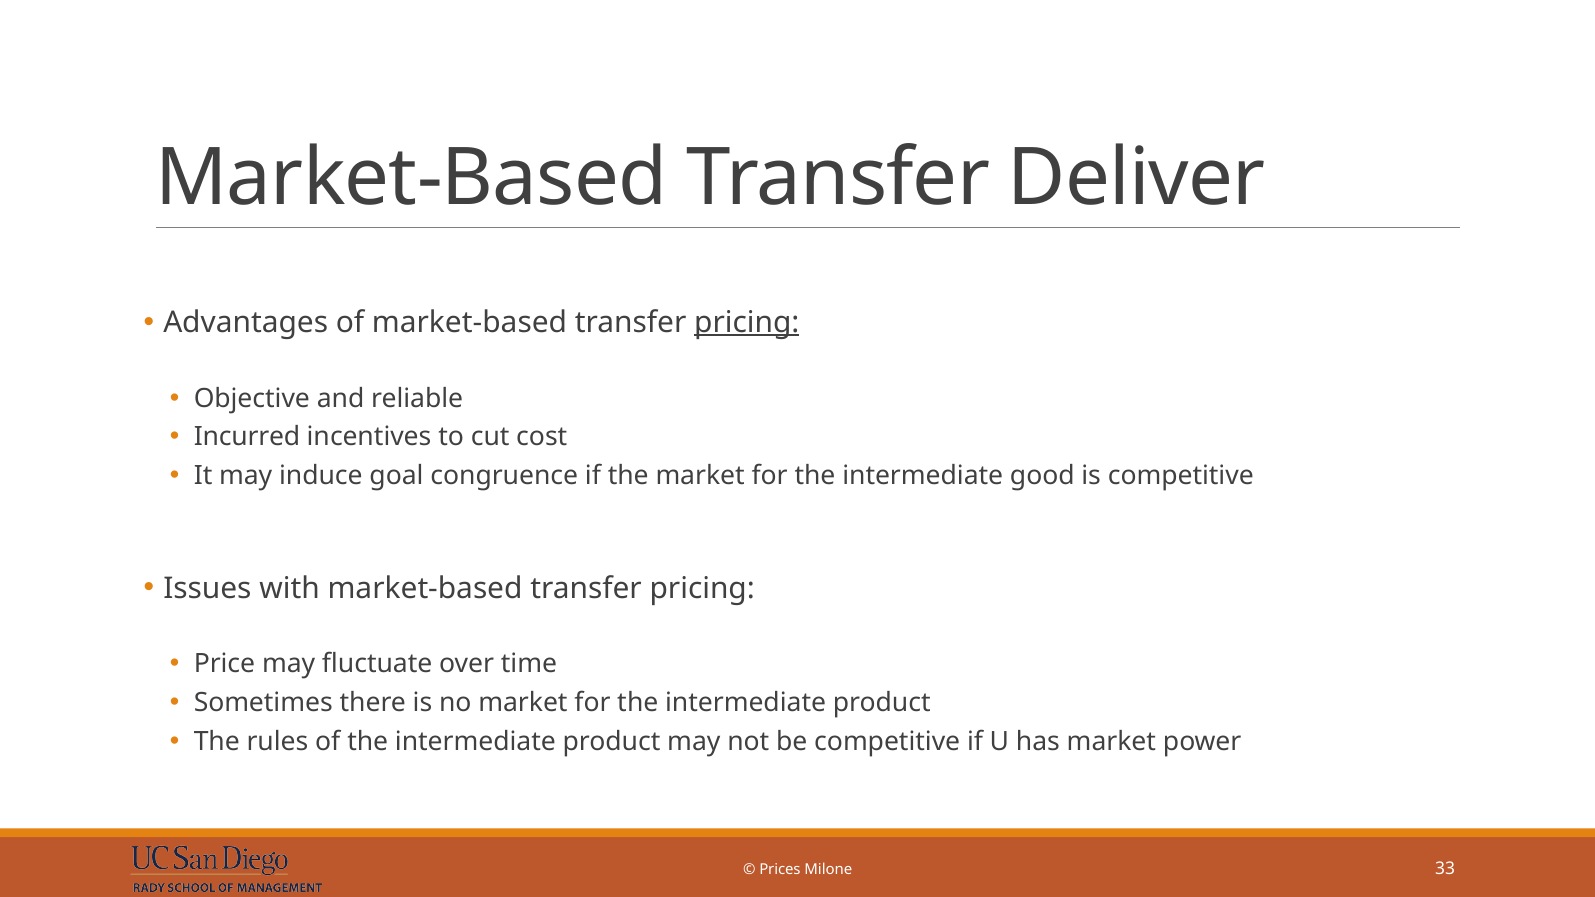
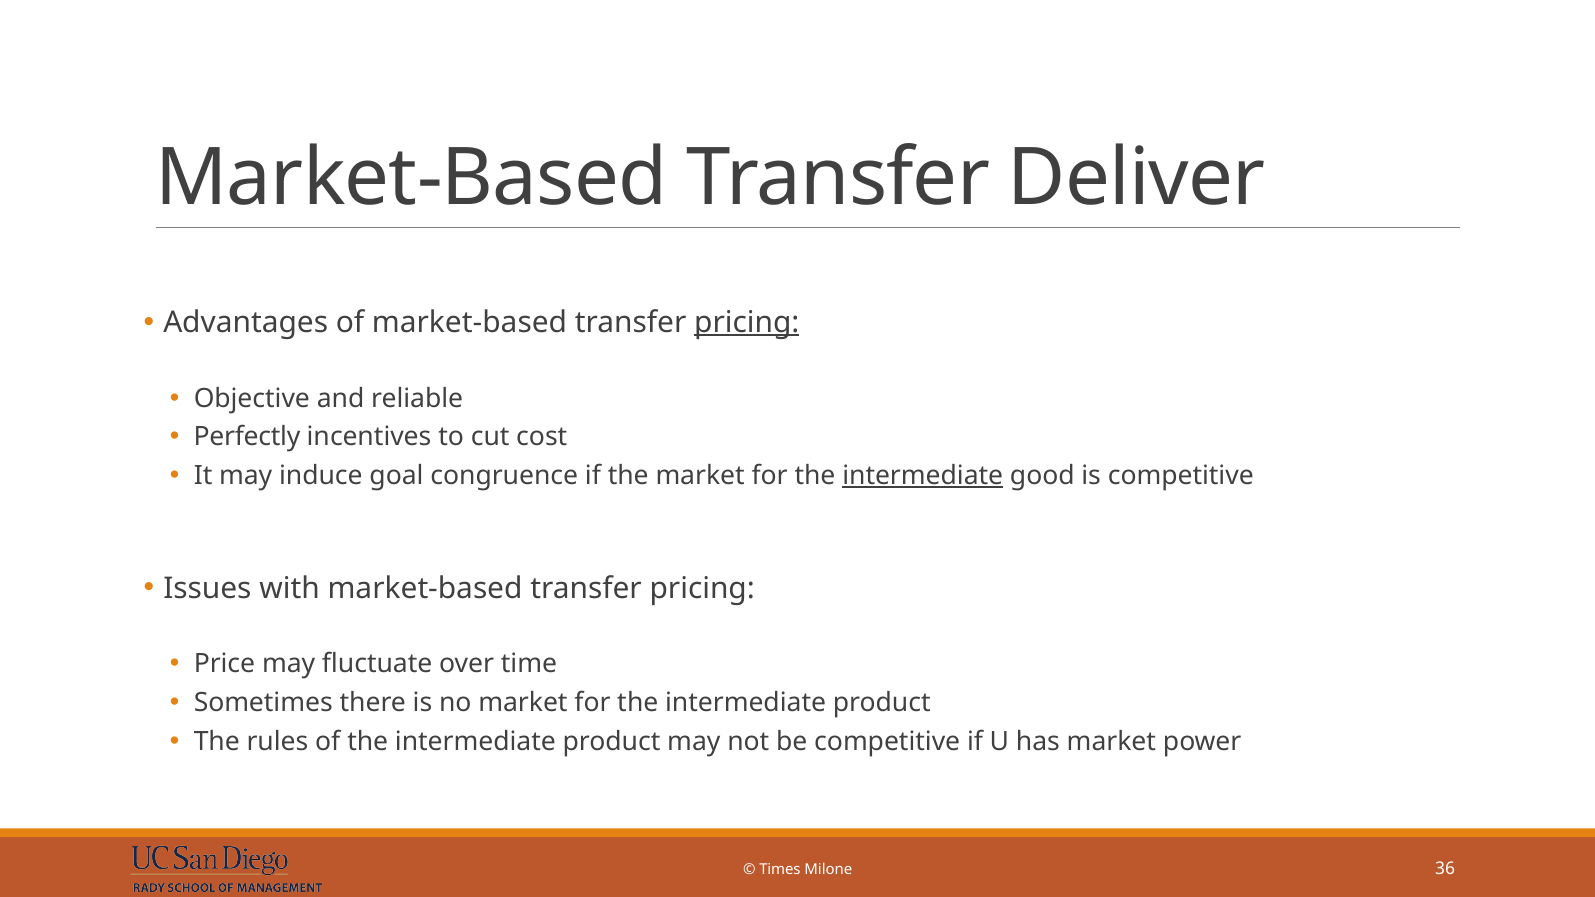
Incurred: Incurred -> Perfectly
intermediate at (923, 476) underline: none -> present
Prices: Prices -> Times
33: 33 -> 36
